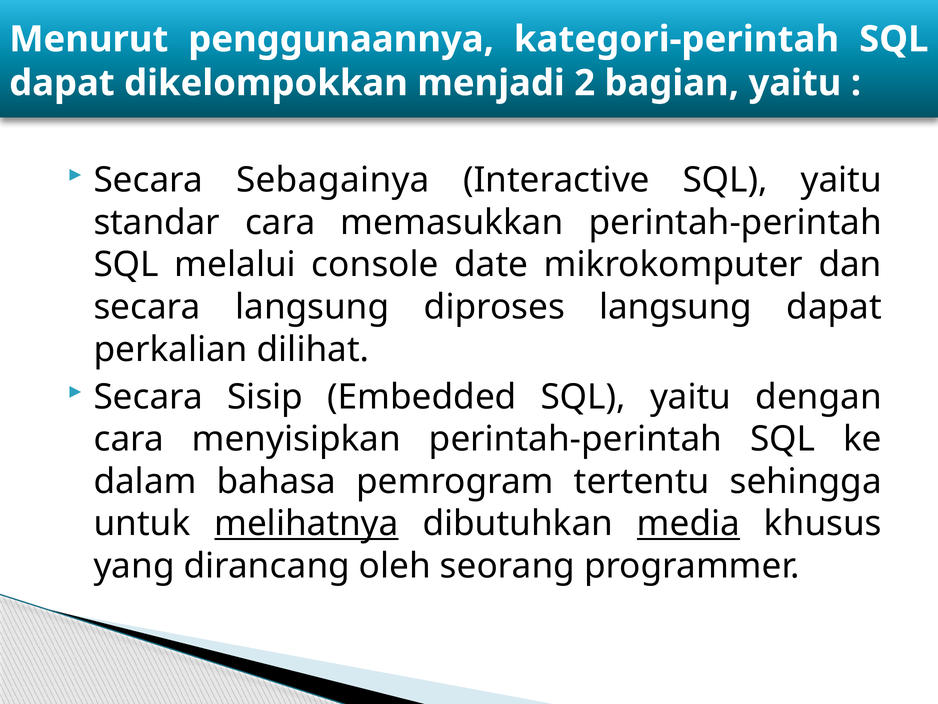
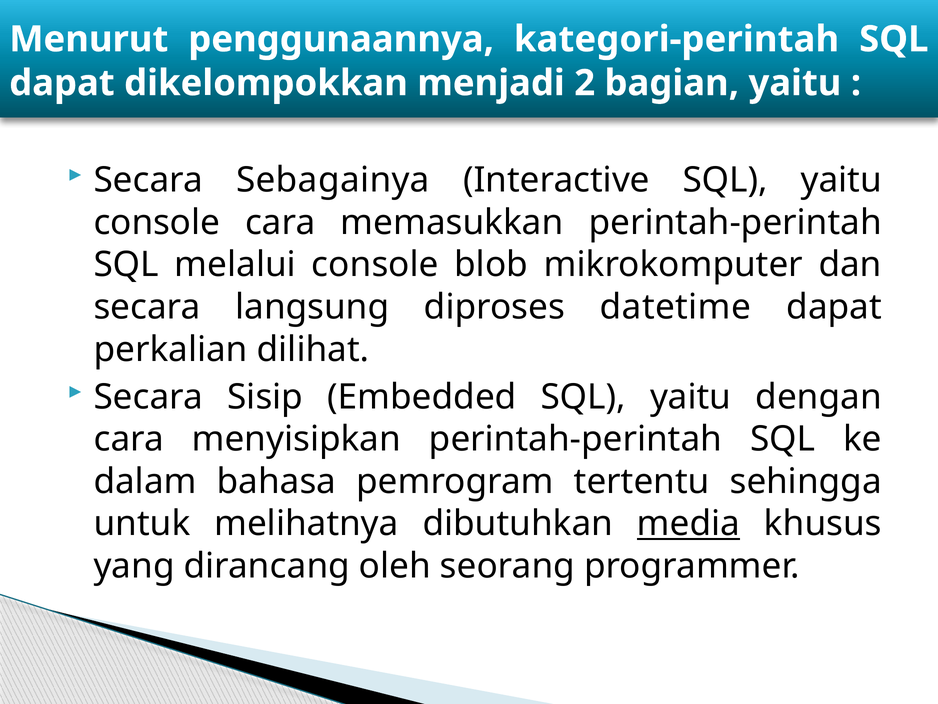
standar at (157, 222): standar -> console
date: date -> blob
diproses langsung: langsung -> datetime
melihatnya underline: present -> none
